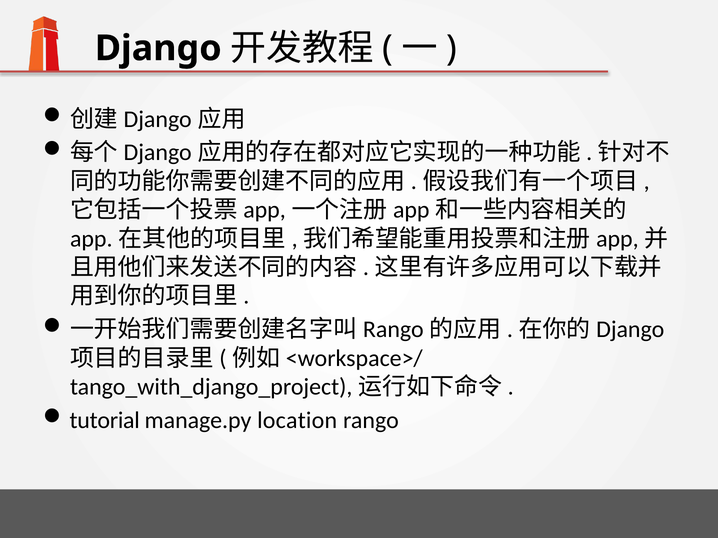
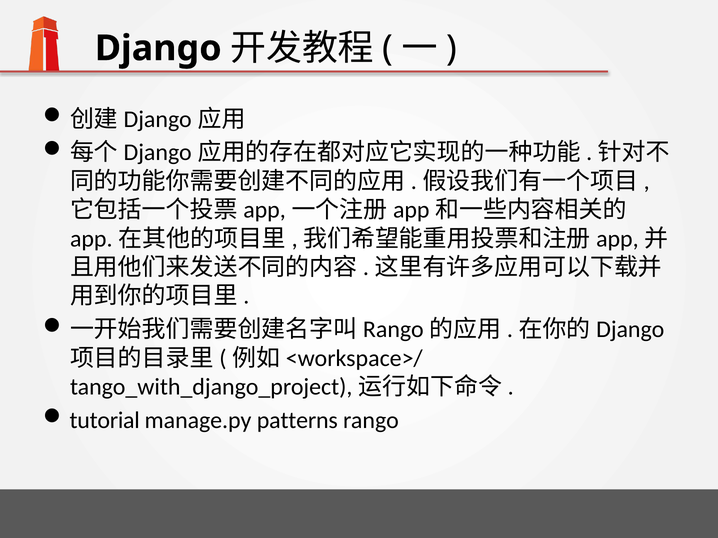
location: location -> patterns
